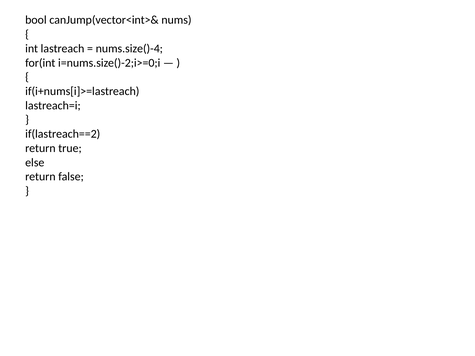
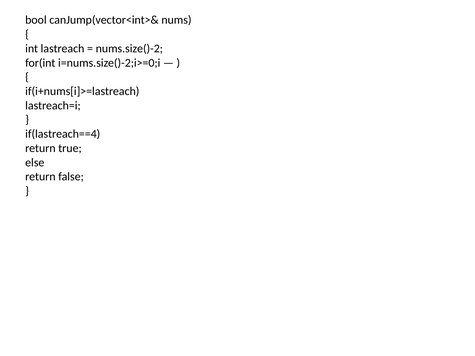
nums.size()-4: nums.size()-4 -> nums.size()-2
if(lastreach==2: if(lastreach==2 -> if(lastreach==4
